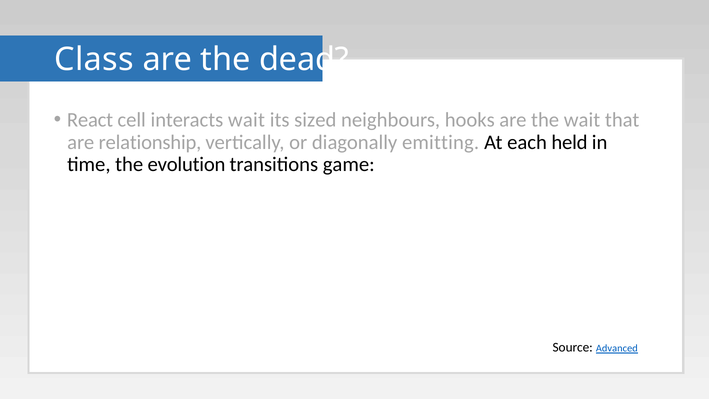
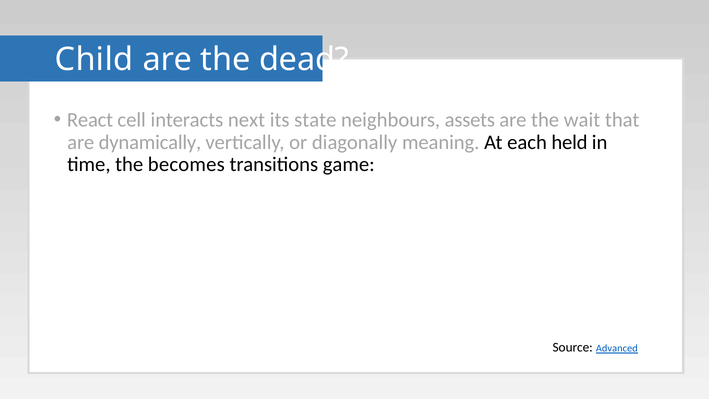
Class: Class -> Child
interacts wait: wait -> next
sized: sized -> state
hooks: hooks -> assets
relationship: relationship -> dynamically
emitting: emitting -> meaning
evolution: evolution -> becomes
